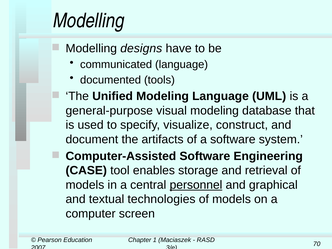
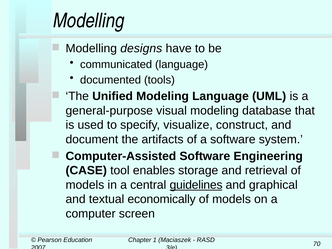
personnel: personnel -> guidelines
technologies: technologies -> economically
